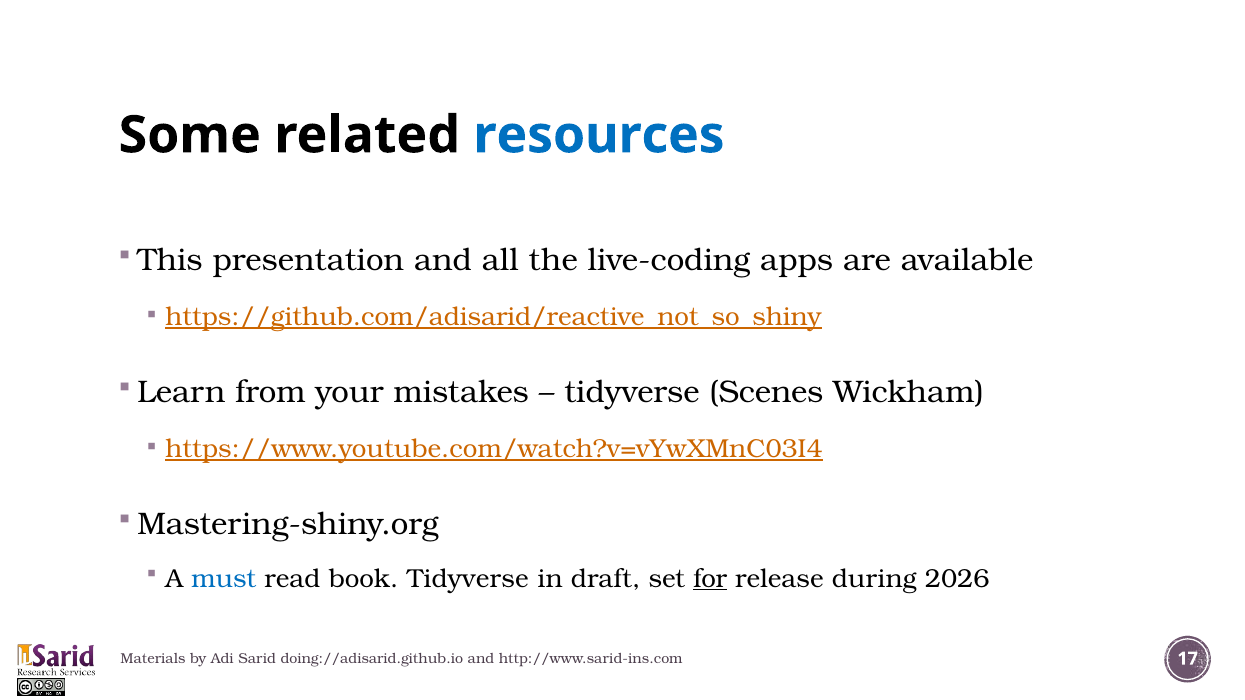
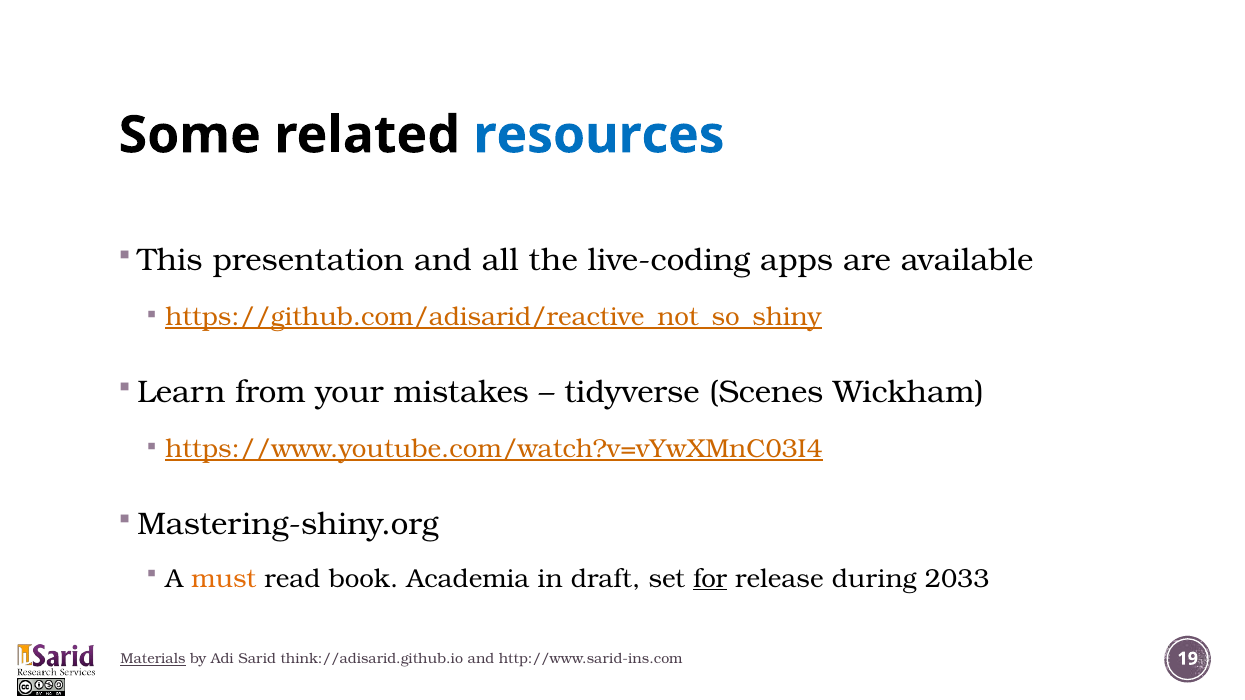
must colour: blue -> orange
book Tidyverse: Tidyverse -> Academia
2026: 2026 -> 2033
Materials underline: none -> present
doing://adisarid.github.io: doing://adisarid.github.io -> think://adisarid.github.io
17: 17 -> 19
